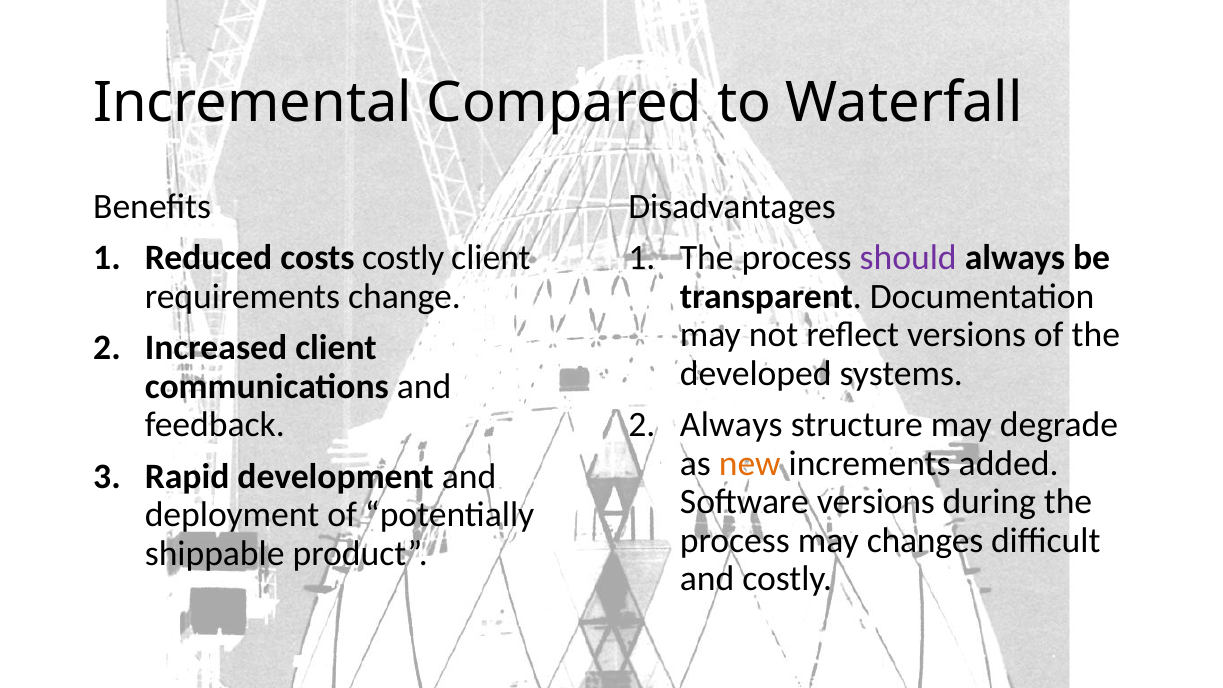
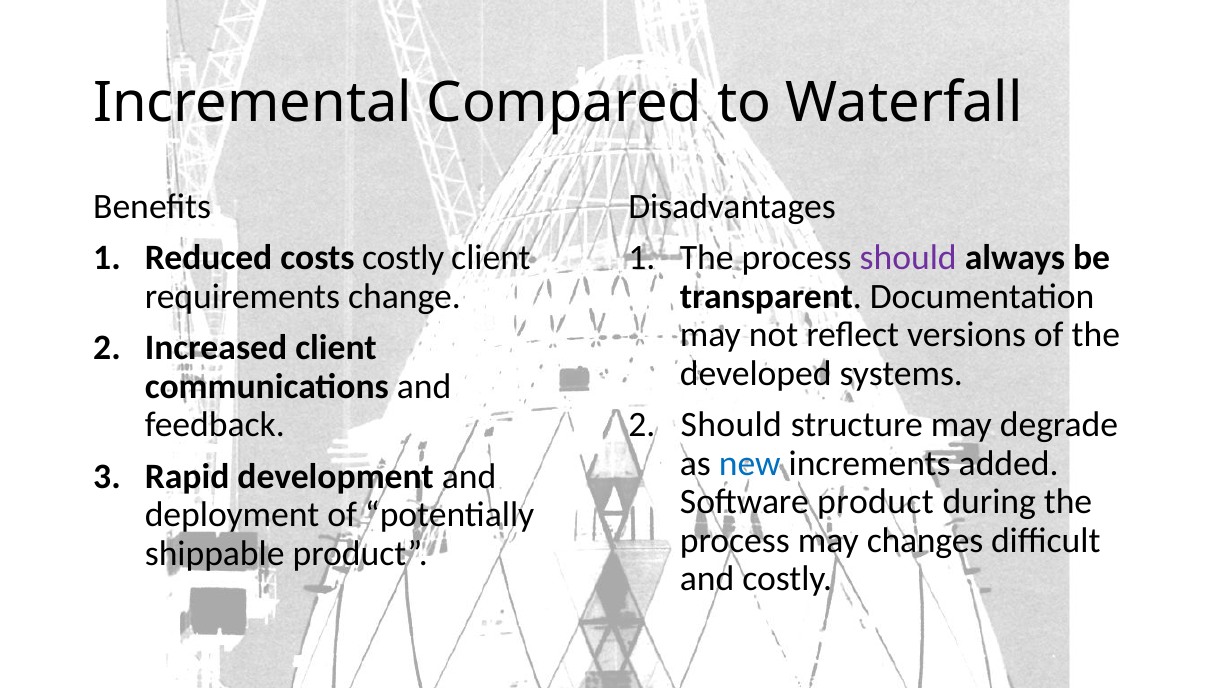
Always at (731, 425): Always -> Should
new colour: orange -> blue
Software versions: versions -> product
